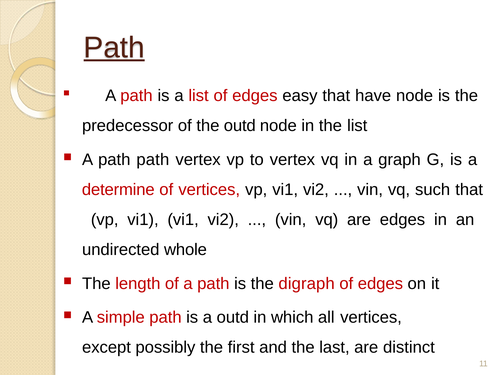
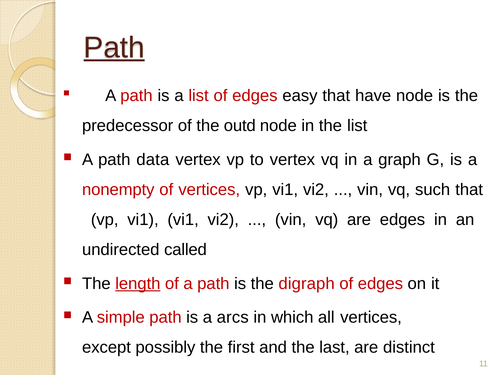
path path: path -> data
determine: determine -> nonempty
whole: whole -> called
length underline: none -> present
a outd: outd -> arcs
